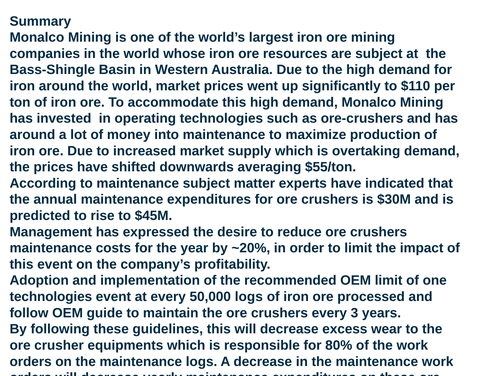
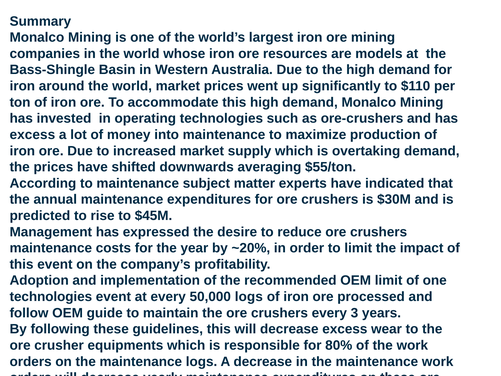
are subject: subject -> models
around at (32, 135): around -> excess
